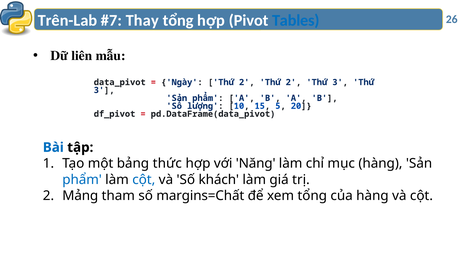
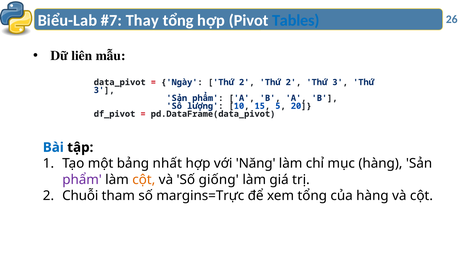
Trên-Lab: Trên-Lab -> Biểu-Lab
thức: thức -> nhất
phẩm at (82, 180) colour: blue -> purple
cột at (144, 180) colour: blue -> orange
khách: khách -> giống
Mảng: Mảng -> Chuỗi
margins=Chất: margins=Chất -> margins=Trực
